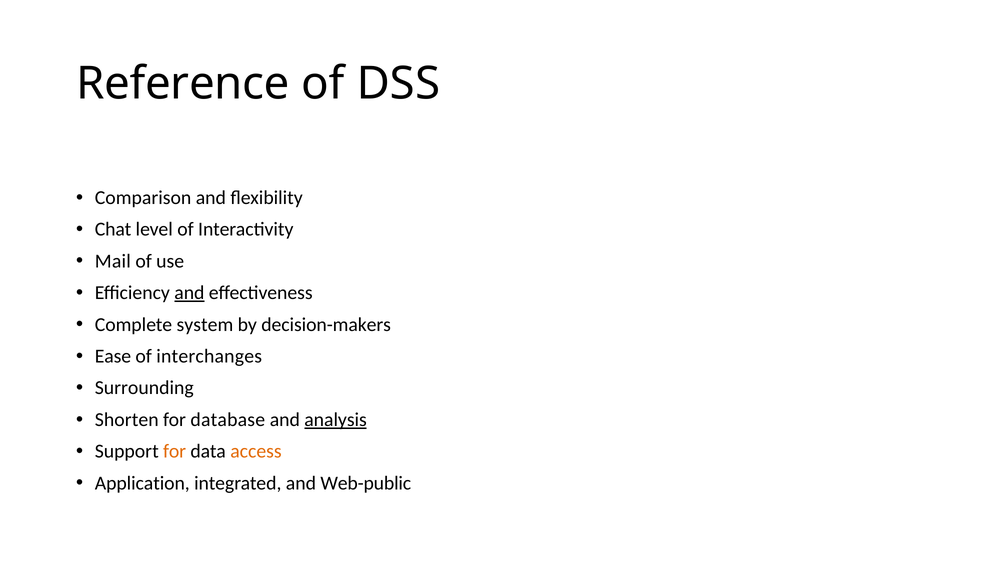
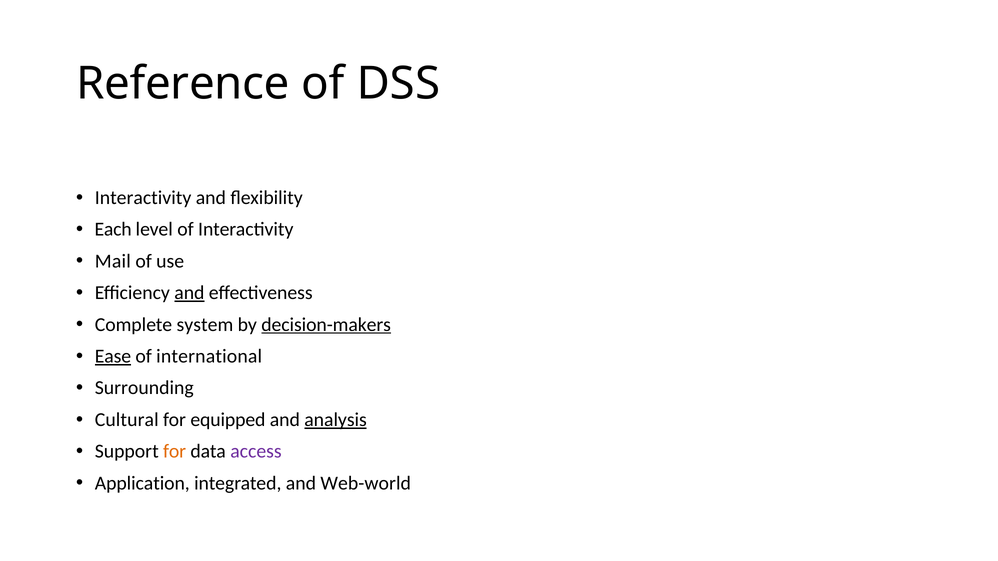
Comparison at (143, 198): Comparison -> Interactivity
Chat: Chat -> Each
decision-makers underline: none -> present
Ease underline: none -> present
interchanges: interchanges -> international
Shorten: Shorten -> Cultural
database: database -> equipped
access colour: orange -> purple
Web-public: Web-public -> Web-world
